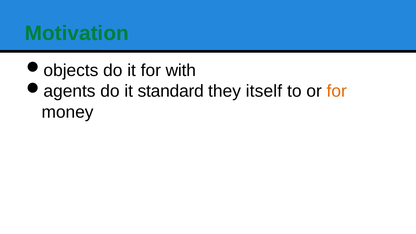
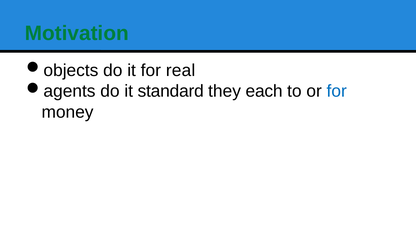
with: with -> real
itself: itself -> each
for at (337, 91) colour: orange -> blue
